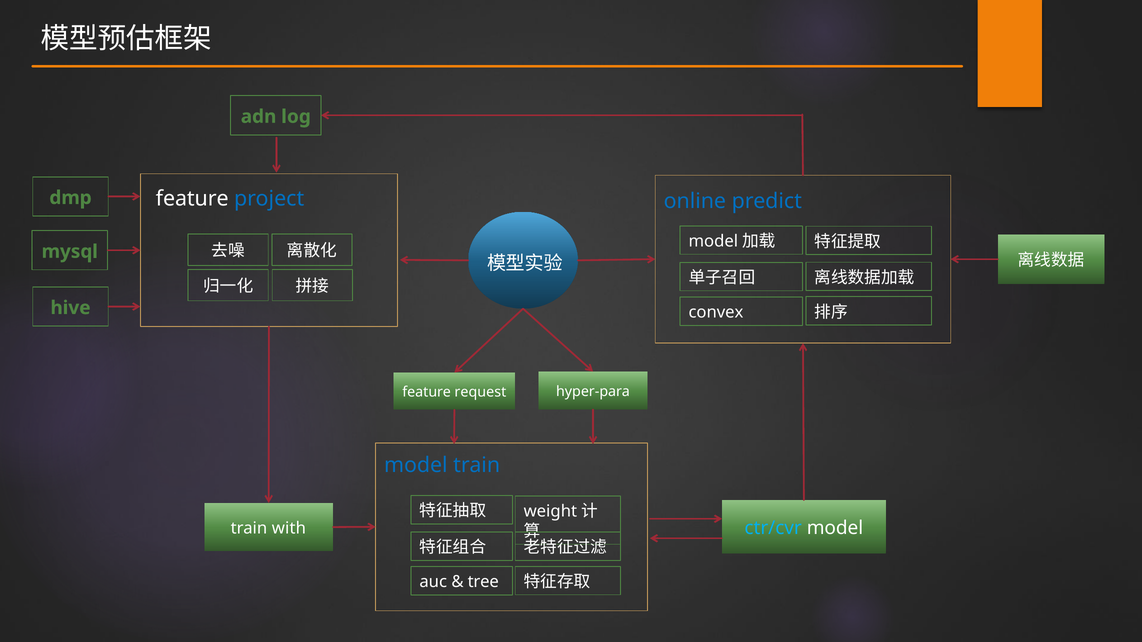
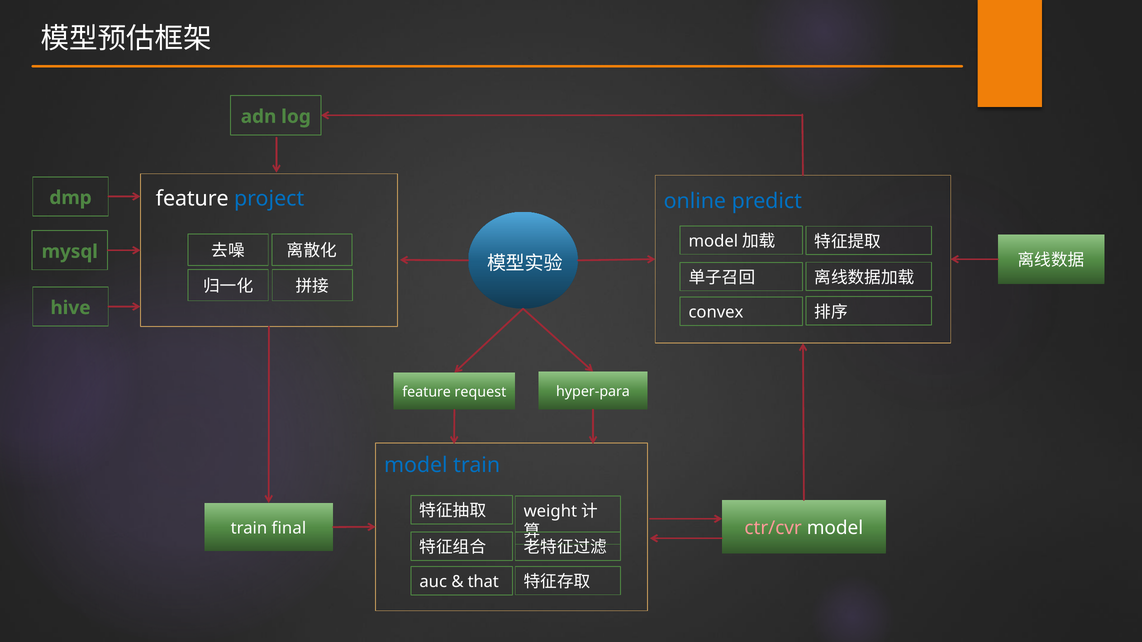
ctr/cvr colour: light blue -> pink
with: with -> final
tree: tree -> that
